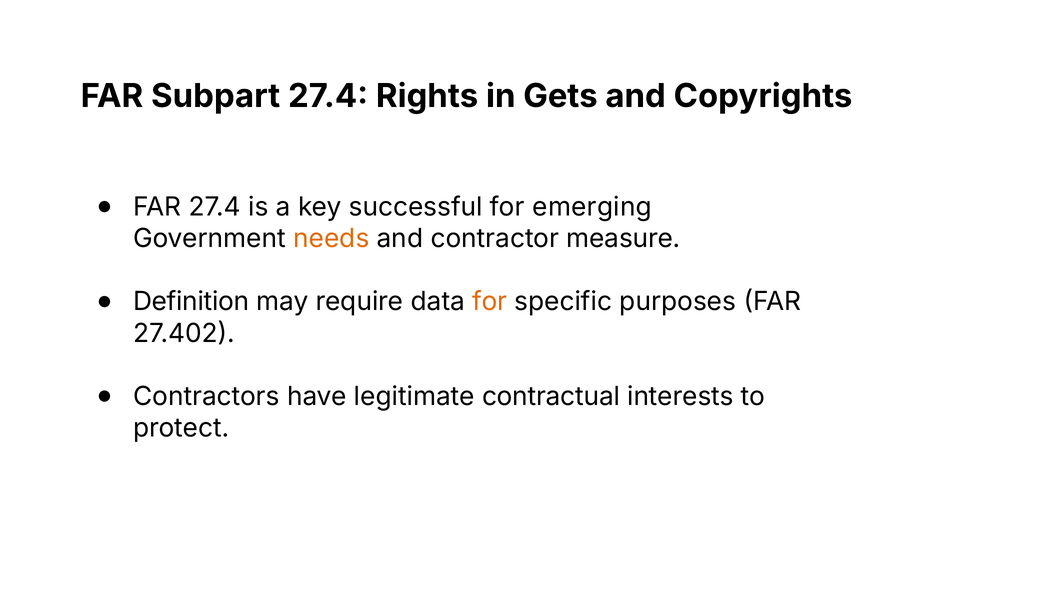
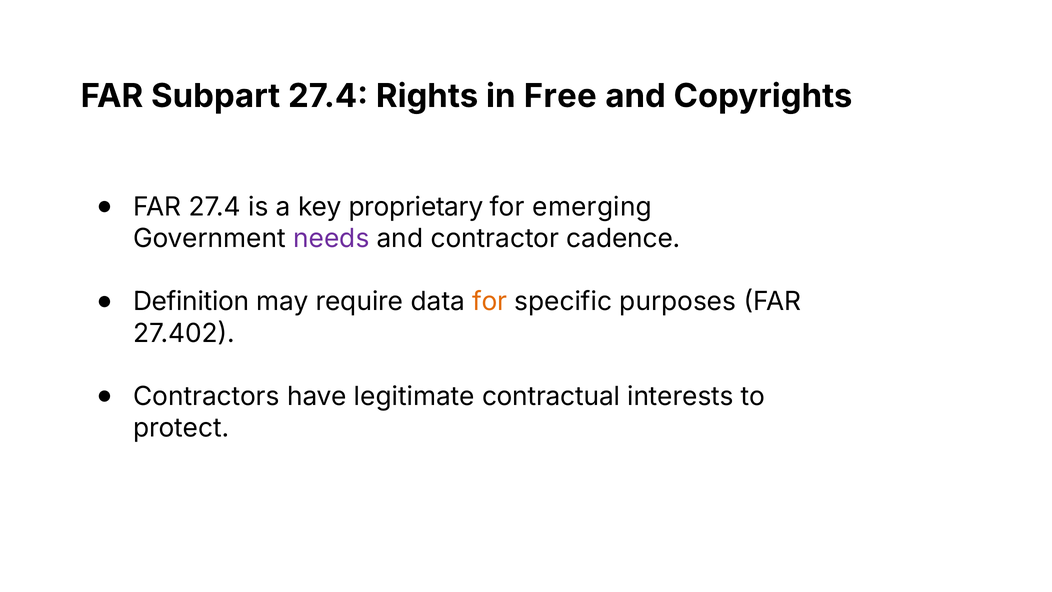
Gets: Gets -> Free
successful: successful -> proprietary
needs colour: orange -> purple
measure: measure -> cadence
